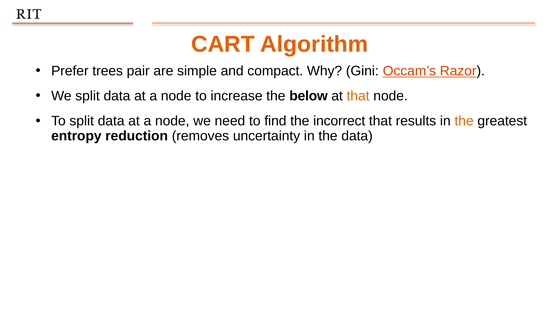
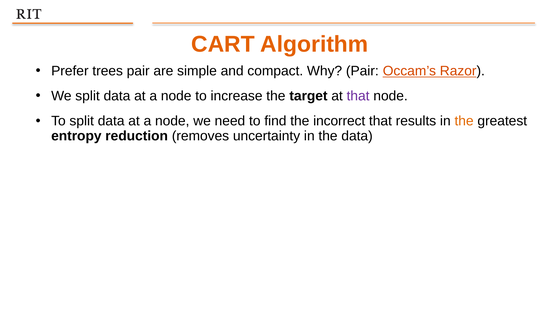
Why Gini: Gini -> Pair
below: below -> target
that at (358, 96) colour: orange -> purple
